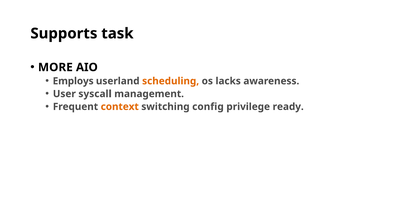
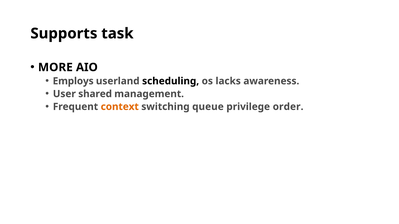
scheduling colour: orange -> black
syscall: syscall -> shared
config: config -> queue
ready: ready -> order
